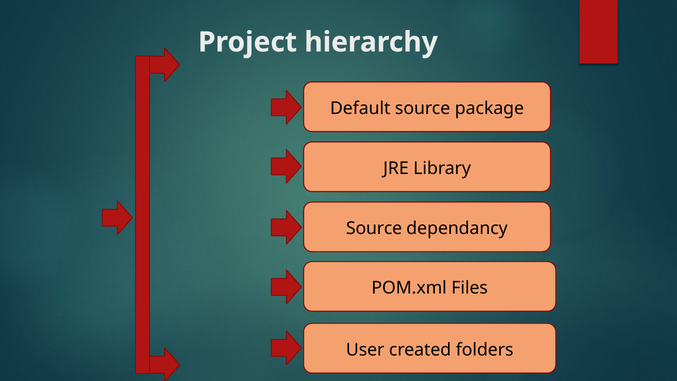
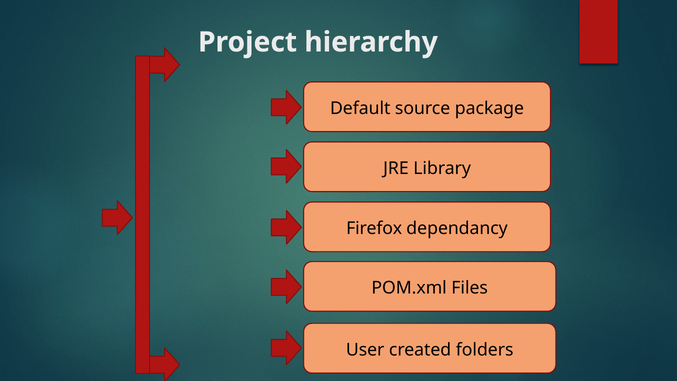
Source at (374, 228): Source -> Firefox
